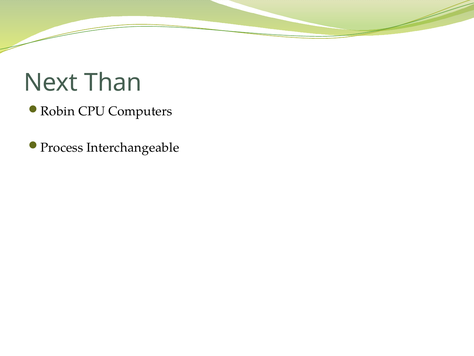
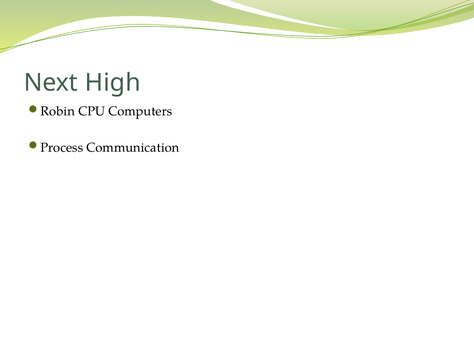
Than: Than -> High
Interchangeable: Interchangeable -> Communication
